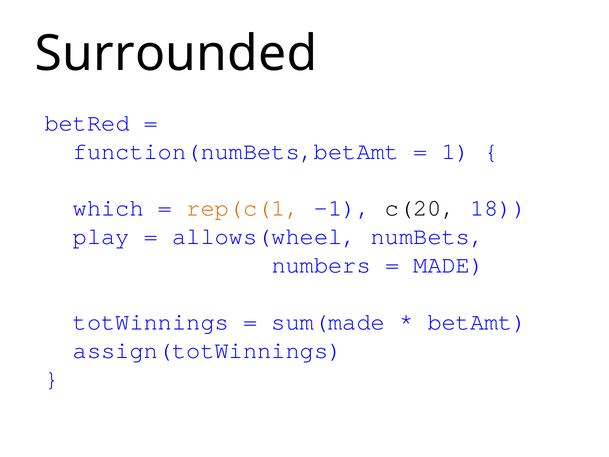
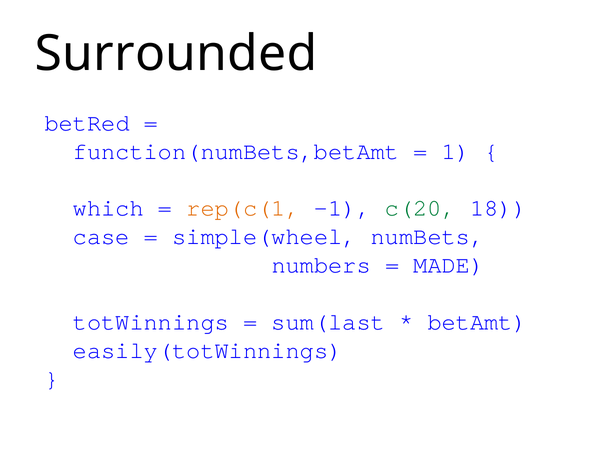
c(20 colour: black -> green
play: play -> case
allows(wheel: allows(wheel -> simple(wheel
sum(made: sum(made -> sum(last
assign(totWinnings: assign(totWinnings -> easily(totWinnings
